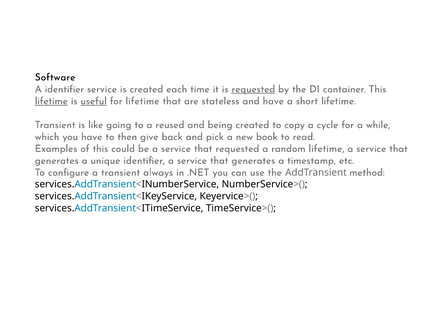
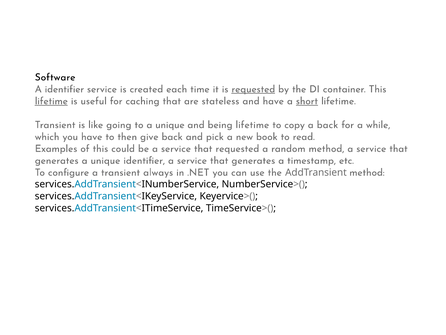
useful underline: present -> none
for lifetime: lifetime -> caching
short underline: none -> present
to a reused: reused -> unique
being created: created -> lifetime
a cycle: cycle -> back
random lifetime: lifetime -> method
